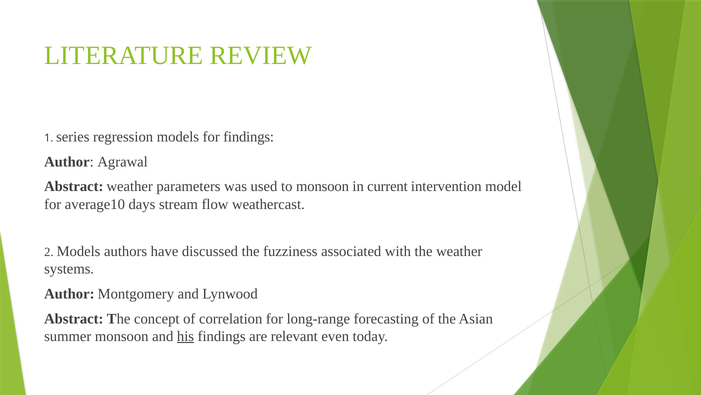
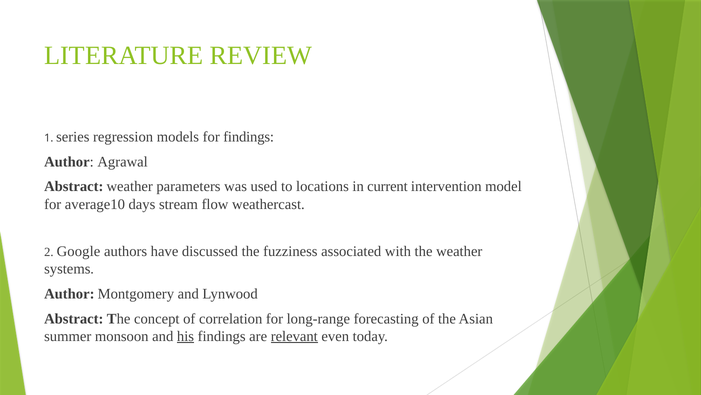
to monsoon: monsoon -> locations
2 Models: Models -> Google
relevant underline: none -> present
